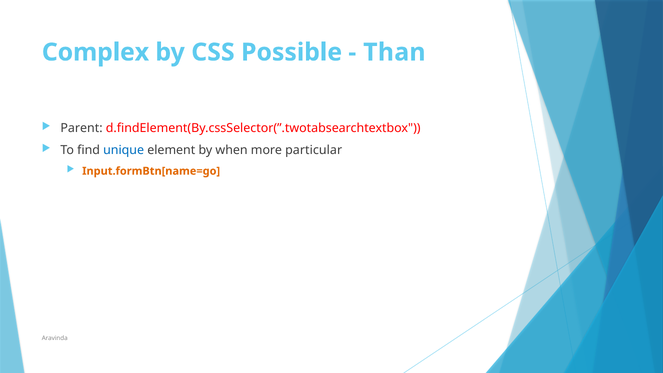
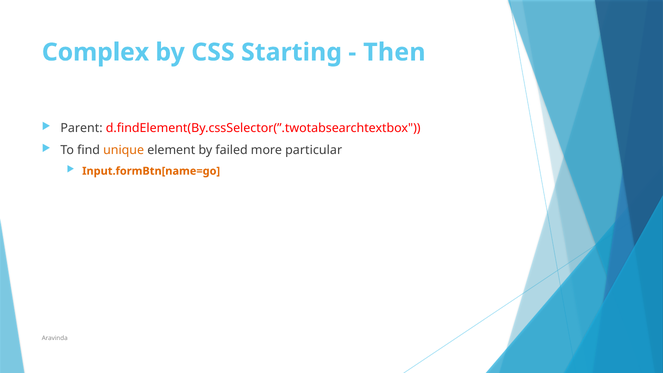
Possible: Possible -> Starting
Than: Than -> Then
unique colour: blue -> orange
when: when -> failed
